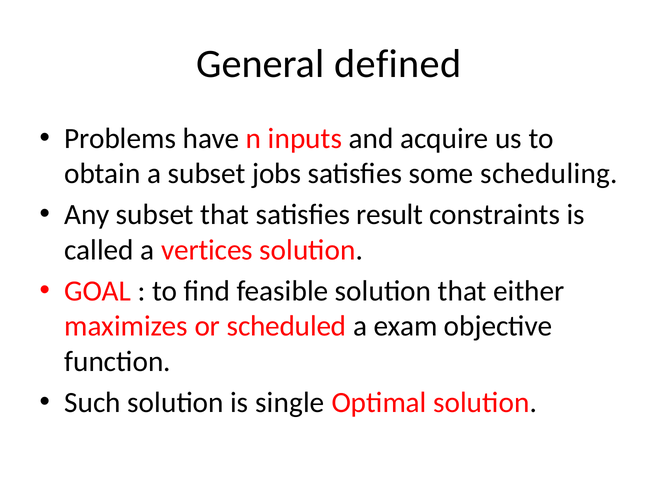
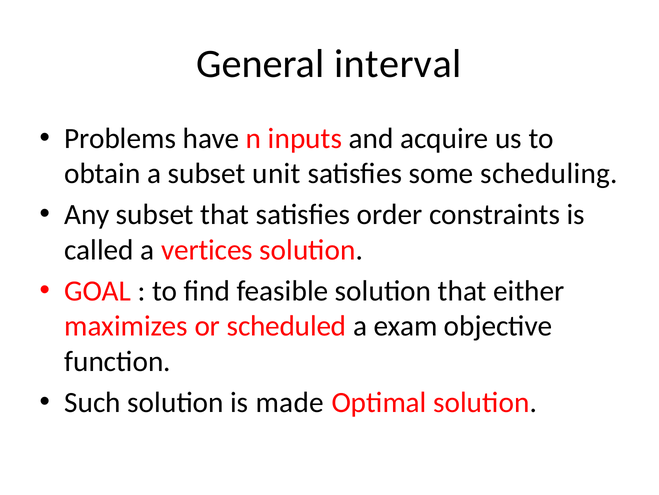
defined: defined -> interval
jobs: jobs -> unit
result: result -> order
single: single -> made
